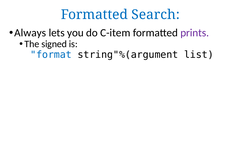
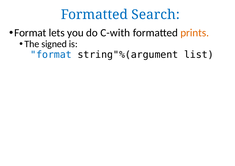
Always at (30, 33): Always -> Format
C-item: C-item -> C-with
prints colour: purple -> orange
